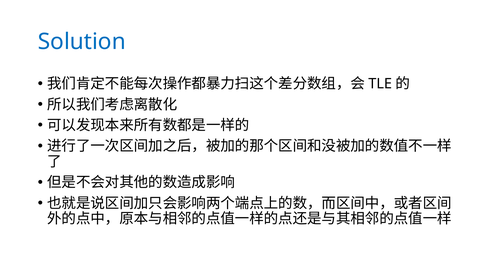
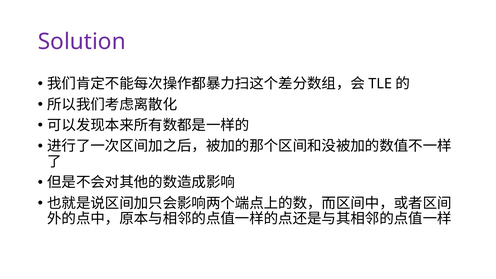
Solution colour: blue -> purple
